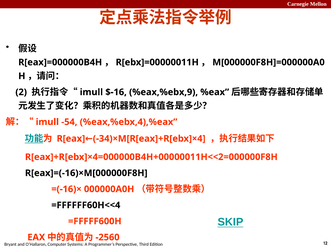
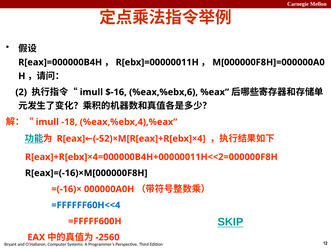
%eax,%ebx,9: %eax,%ebx,9 -> %eax,%ebx,6
-54: -54 -> -18
-34: -34 -> -52
=FFFFFF60H<<4 colour: black -> blue
